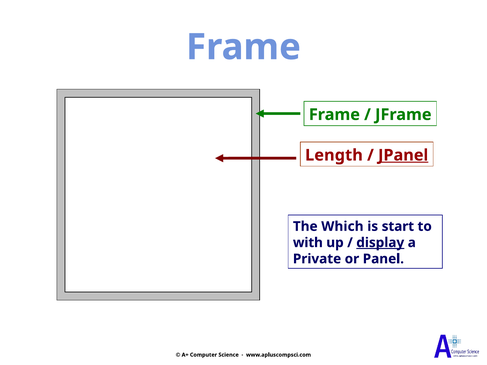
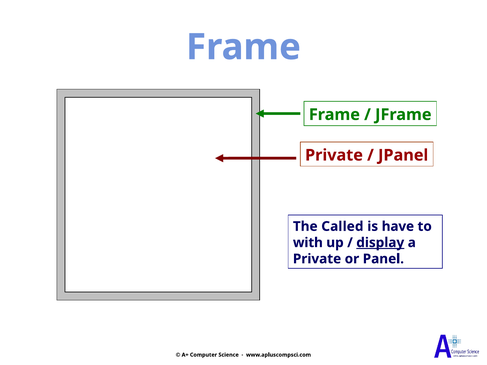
Length at (334, 155): Length -> Private
JPanel underline: present -> none
Which: Which -> Called
start: start -> have
